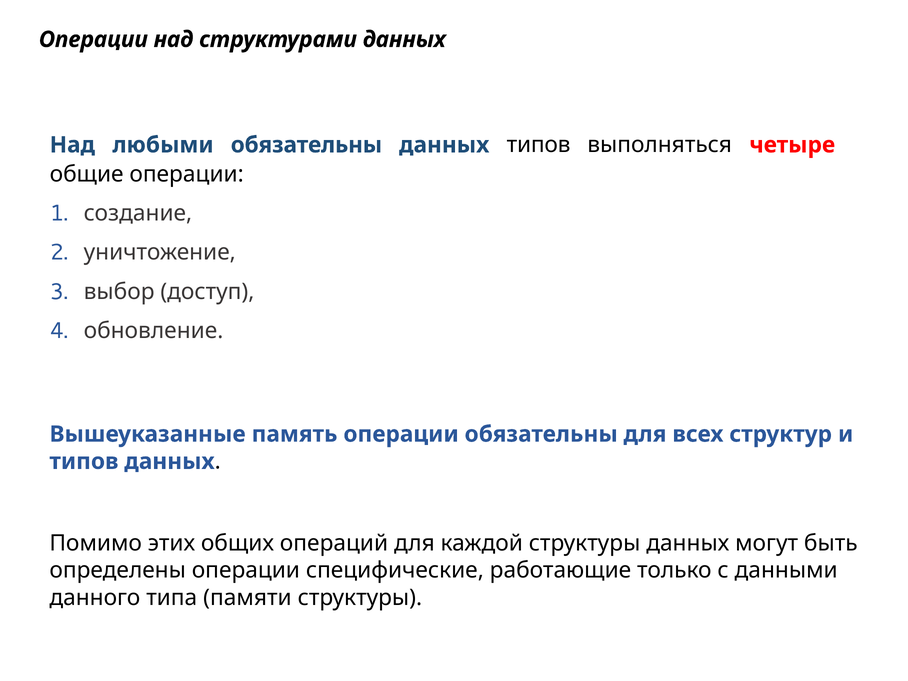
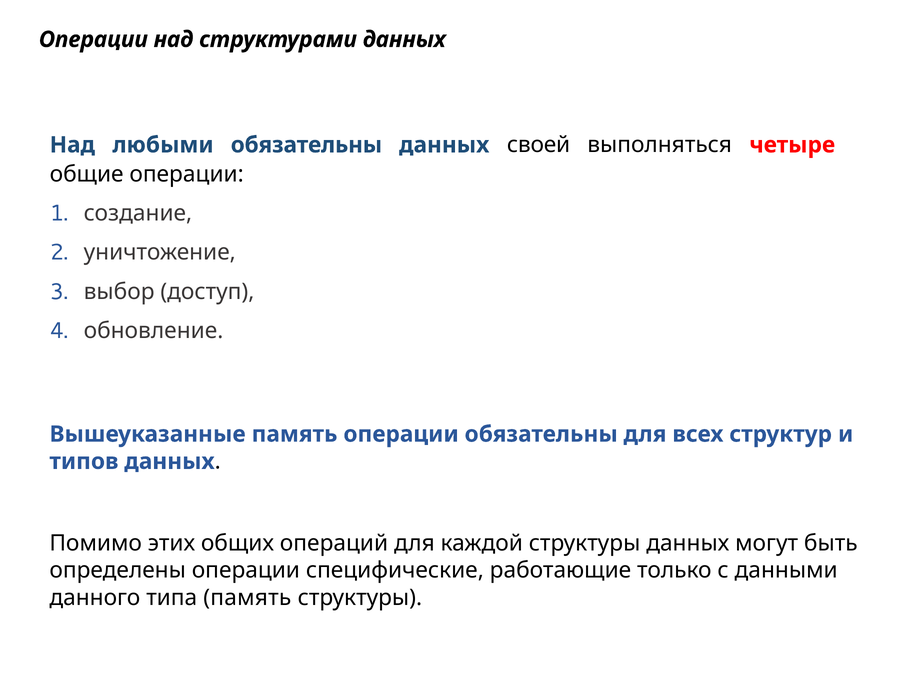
данных типов: типов -> своей
типа памяти: памяти -> память
